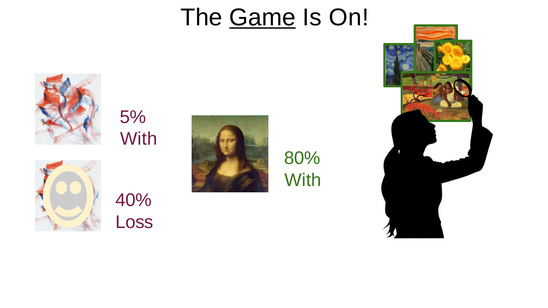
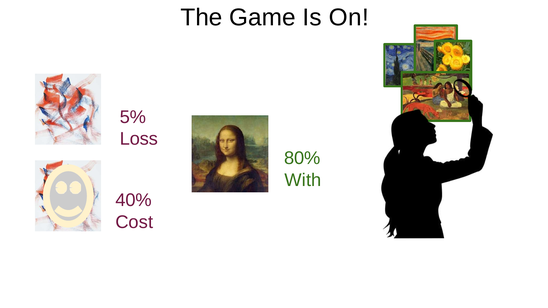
Game underline: present -> none
With at (139, 139): With -> Loss
Loss: Loss -> Cost
